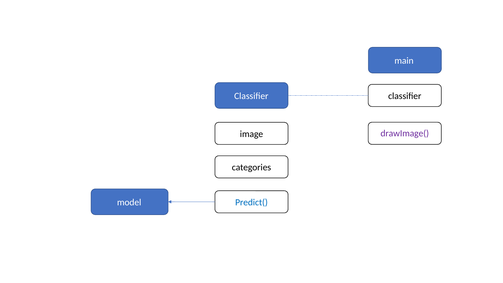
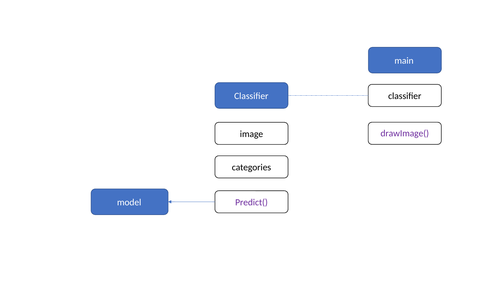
Predict( colour: blue -> purple
